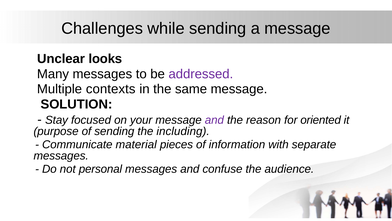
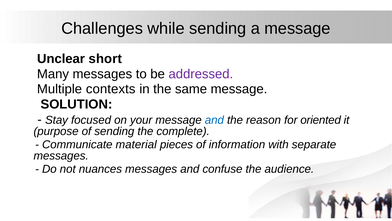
looks: looks -> short
and at (214, 120) colour: purple -> blue
including: including -> complete
personal: personal -> nuances
